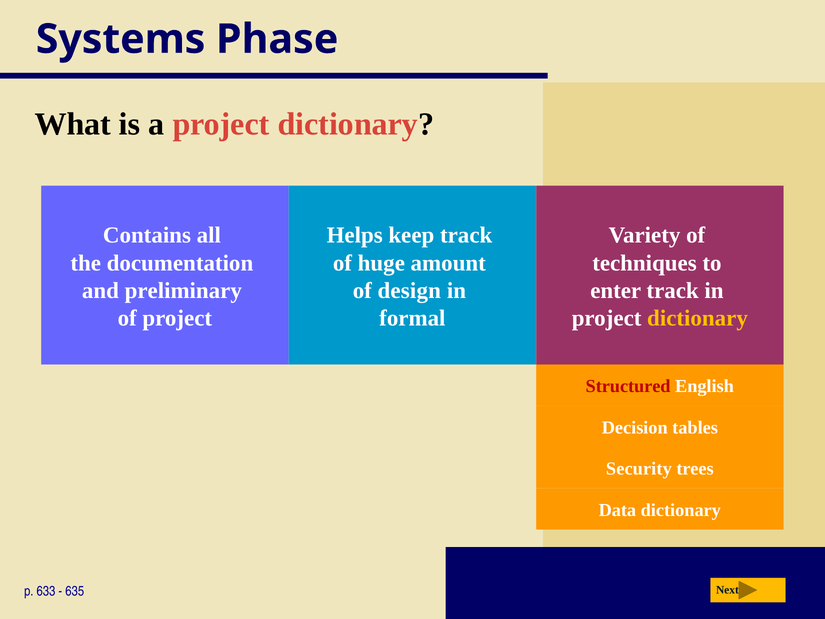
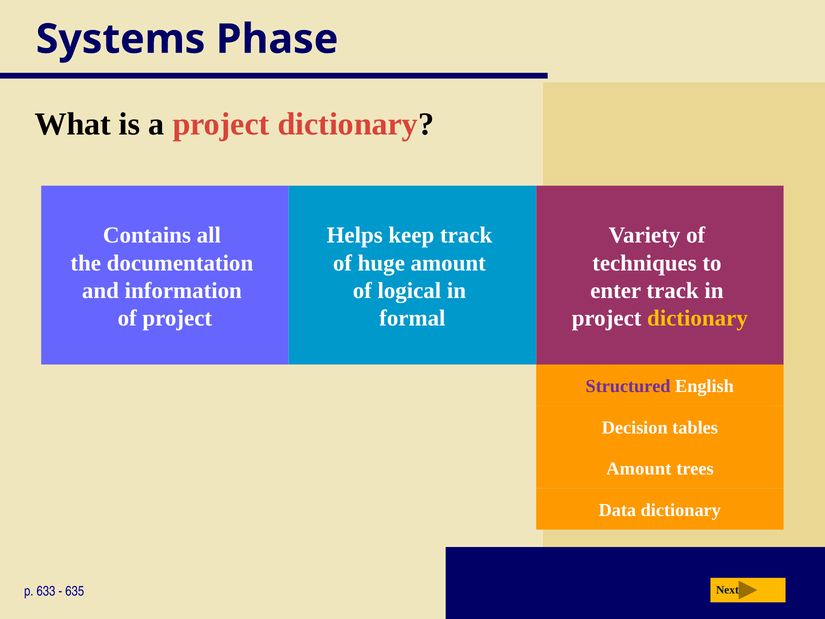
preliminary: preliminary -> information
design: design -> logical
Structured colour: red -> purple
Security at (639, 469): Security -> Amount
